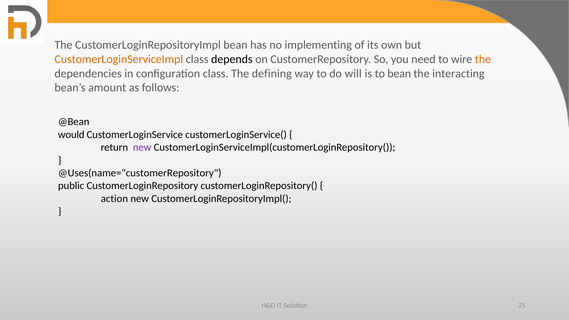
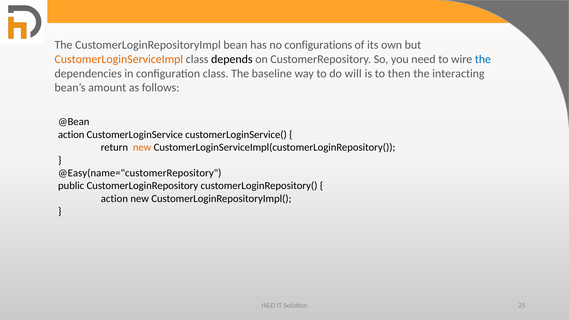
implementing: implementing -> configurations
the at (483, 59) colour: orange -> blue
defining: defining -> baseline
to bean: bean -> then
would at (71, 135): would -> action
new at (142, 147) colour: purple -> orange
@Uses(name="customerRepository: @Uses(name="customerRepository -> @Easy(name="customerRepository
